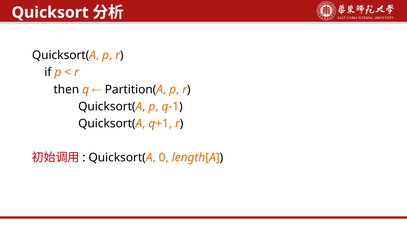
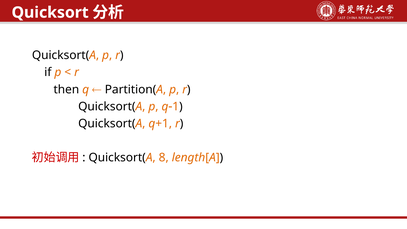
0: 0 -> 8
